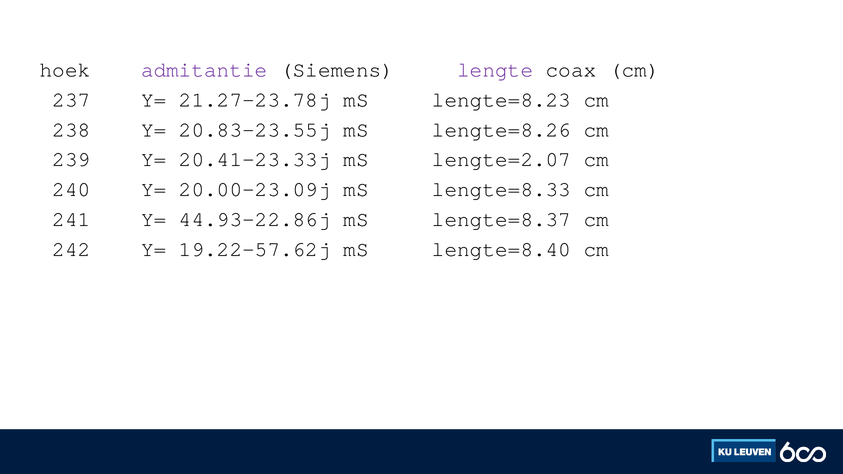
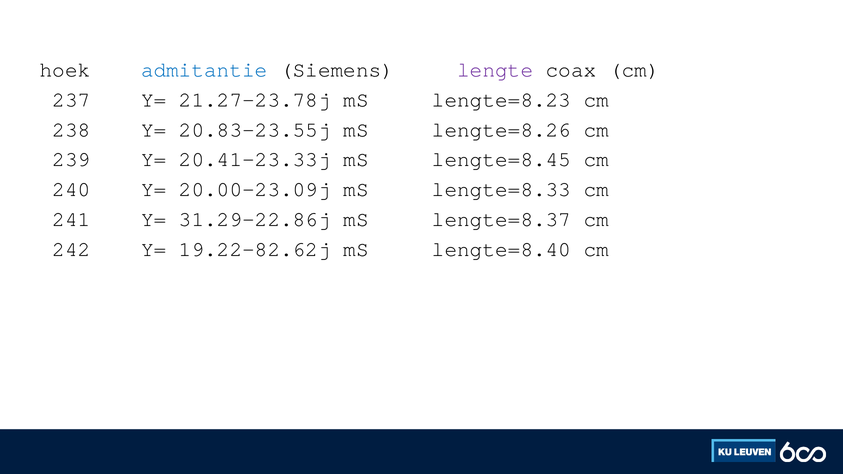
admitantie colour: purple -> blue
lengte=2.07: lengte=2.07 -> lengte=8.45
44.93-22.86j: 44.93-22.86j -> 31.29-22.86j
19.22-57.62j: 19.22-57.62j -> 19.22-82.62j
